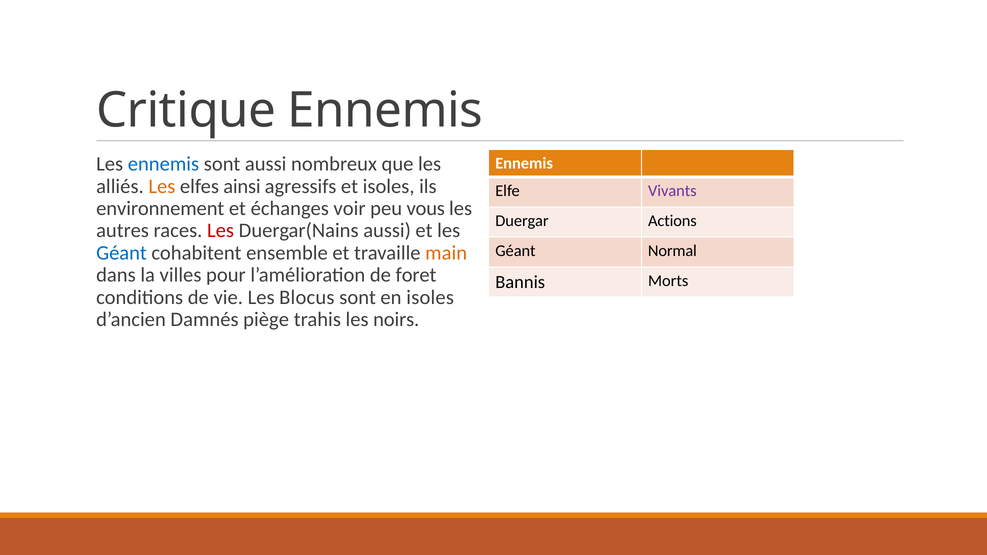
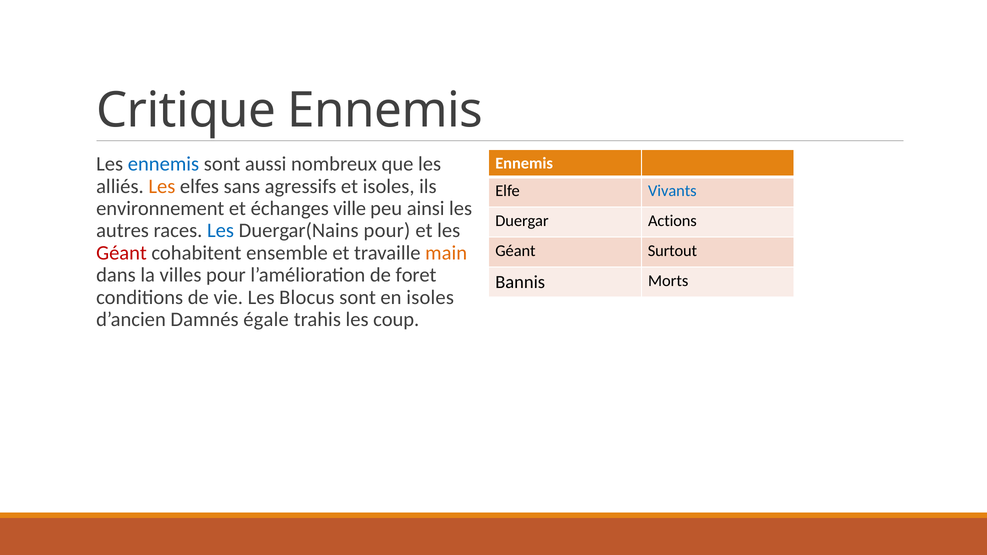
ainsi: ainsi -> sans
Vivants colour: purple -> blue
voir: voir -> ville
vous: vous -> ainsi
Les at (221, 231) colour: red -> blue
Duergar(Nains aussi: aussi -> pour
Normal: Normal -> Surtout
Géant at (122, 253) colour: blue -> red
piège: piège -> égale
noirs: noirs -> coup
